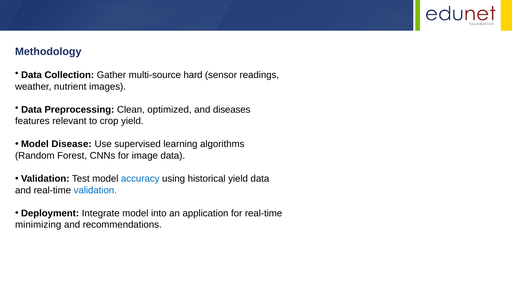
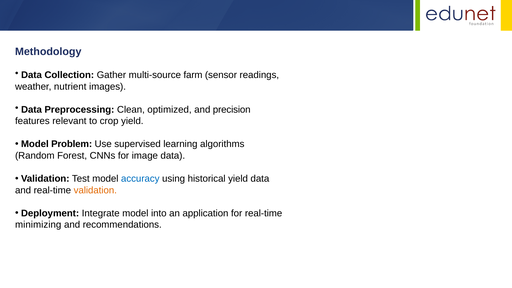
hard: hard -> farm
diseases: diseases -> precision
Disease: Disease -> Problem
validation at (95, 190) colour: blue -> orange
